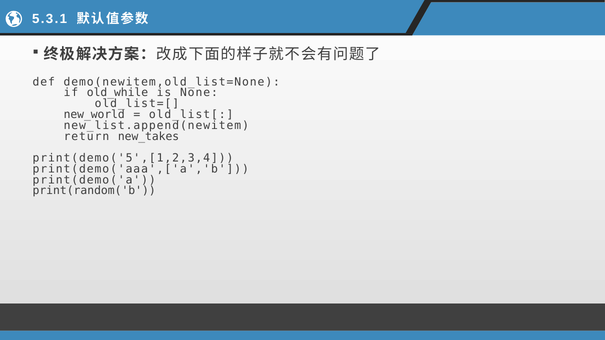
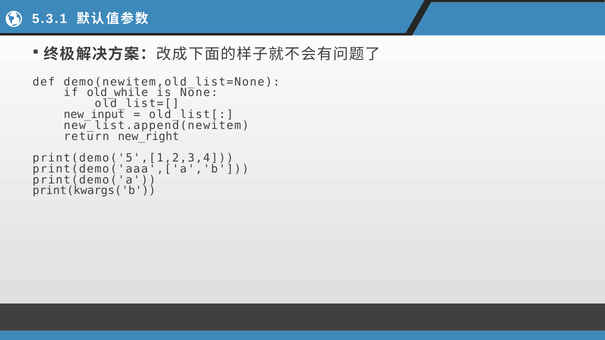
new_world: new_world -> new_input
new_takes: new_takes -> new_right
print(random('b: print(random('b -> print(kwargs('b
